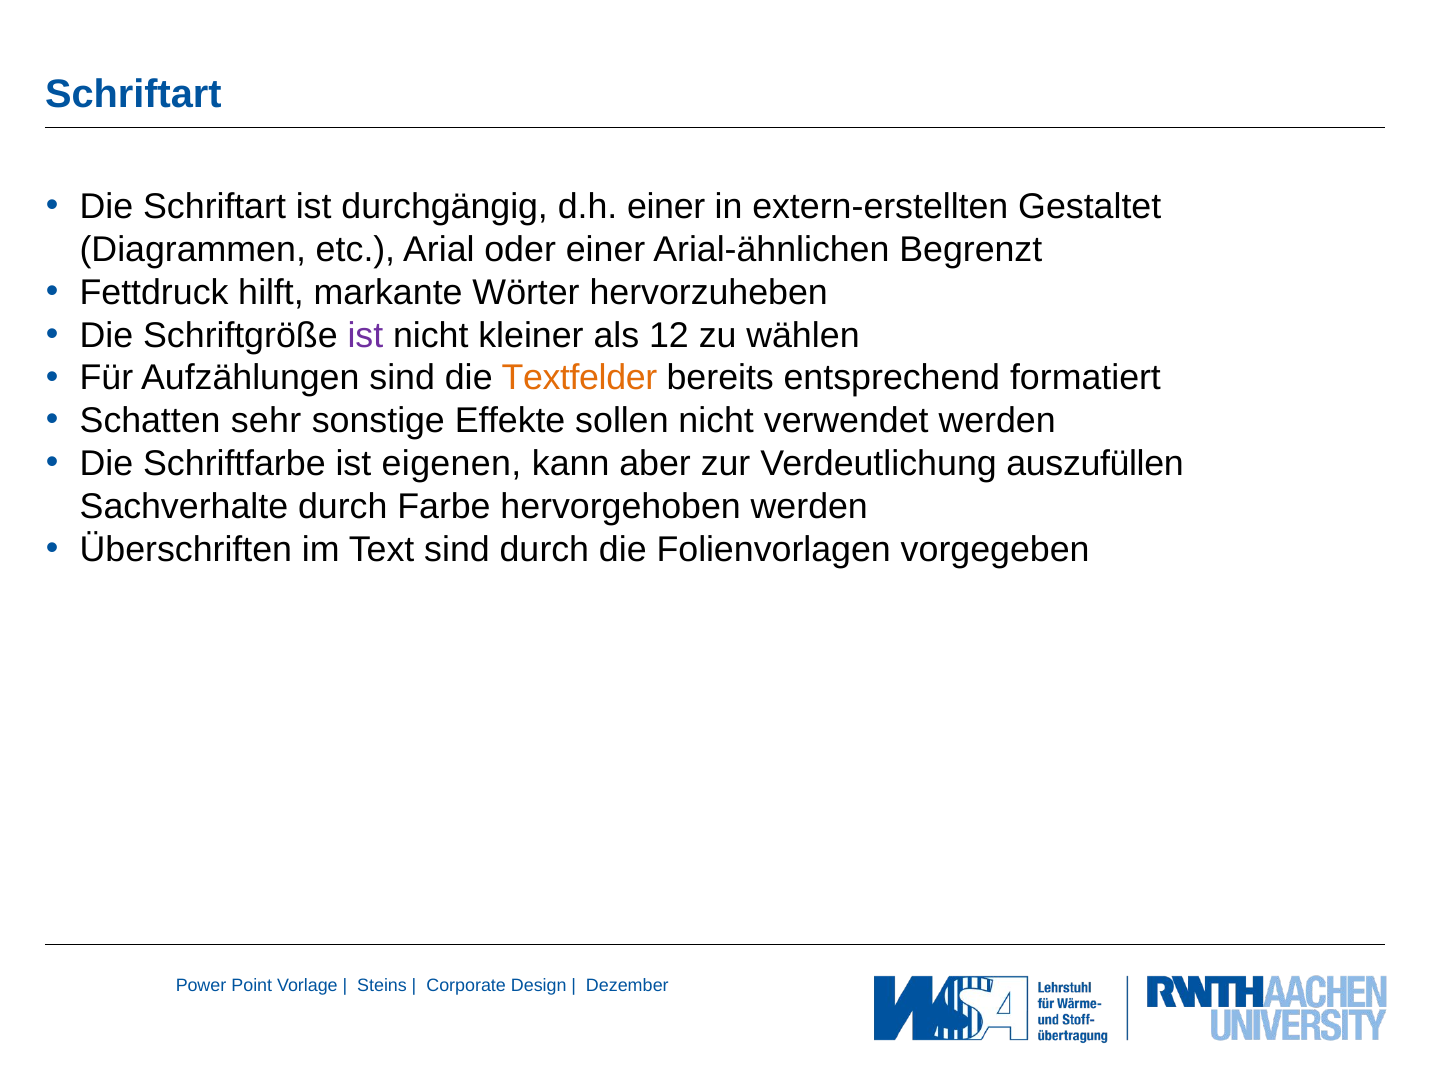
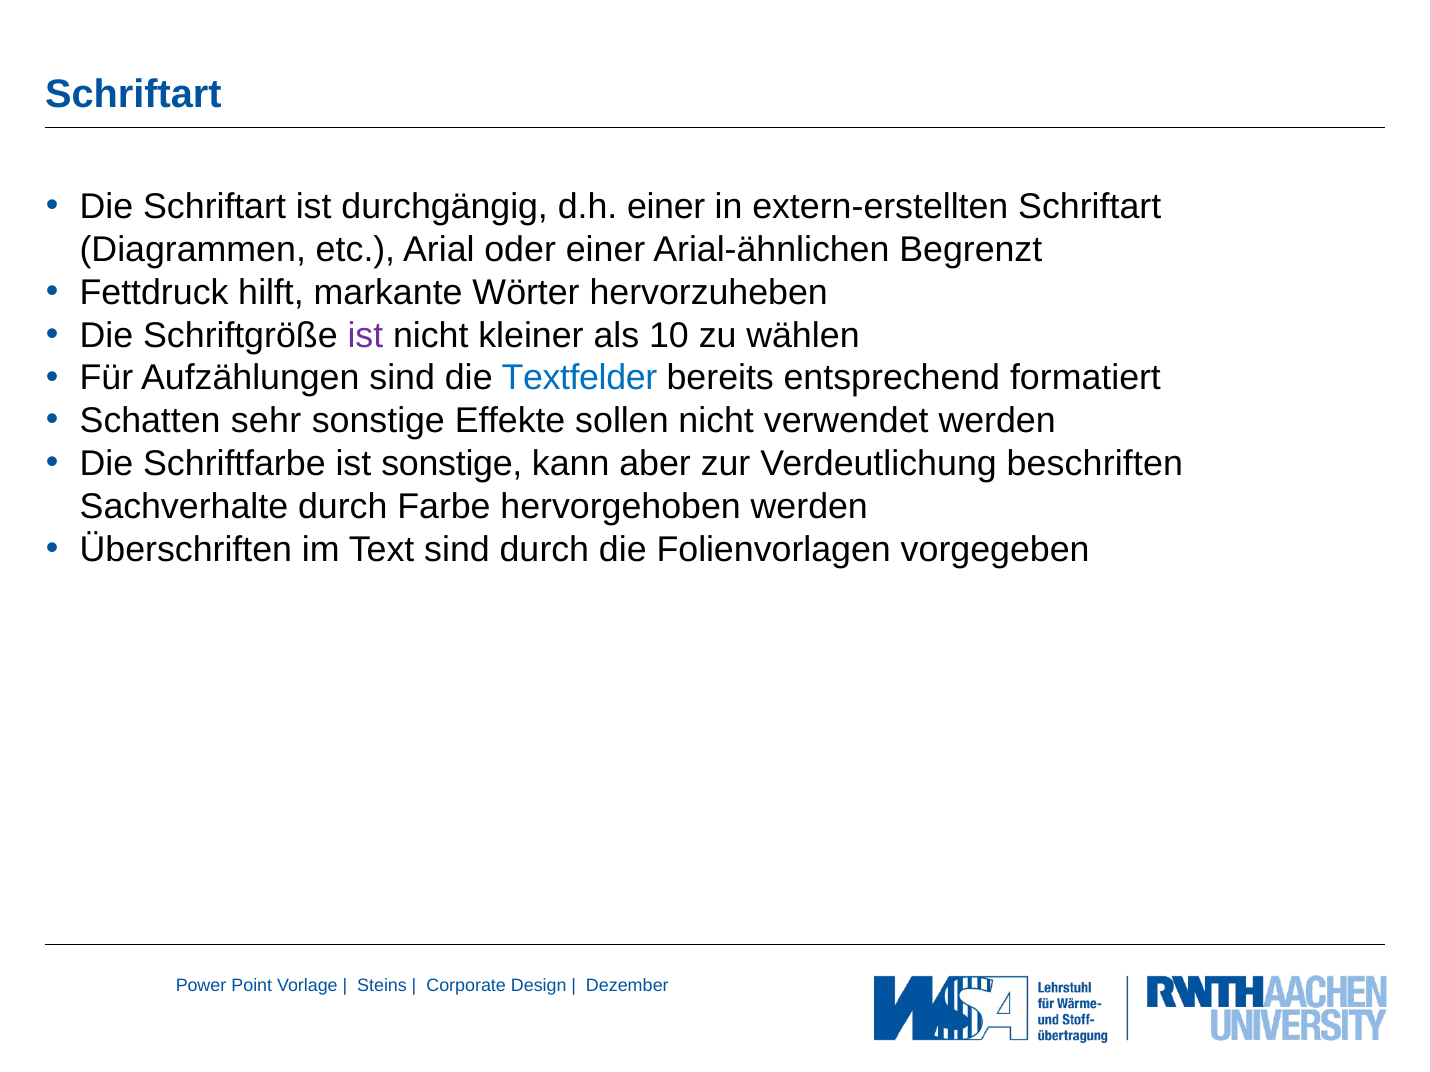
extern-erstellten Gestaltet: Gestaltet -> Schriftart
12: 12 -> 10
Textfelder colour: orange -> blue
ist eigenen: eigenen -> sonstige
auszufüllen: auszufüllen -> beschriften
